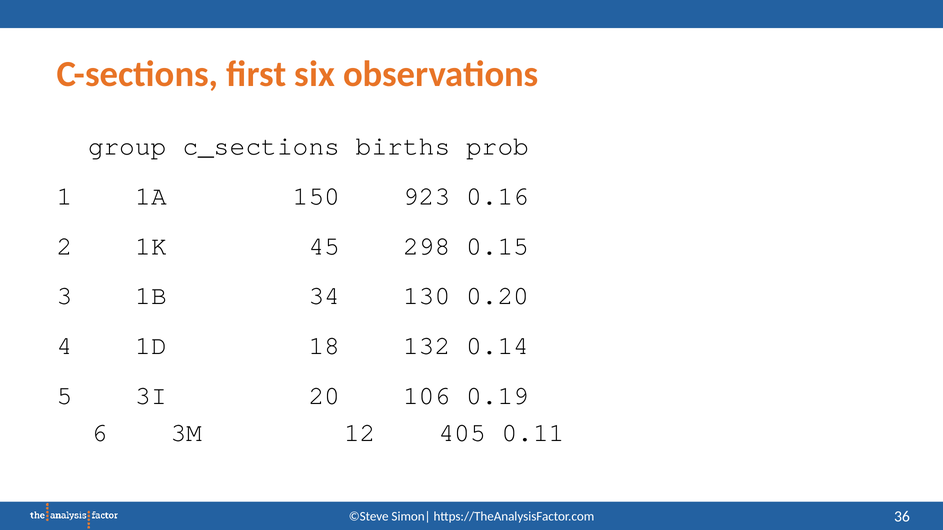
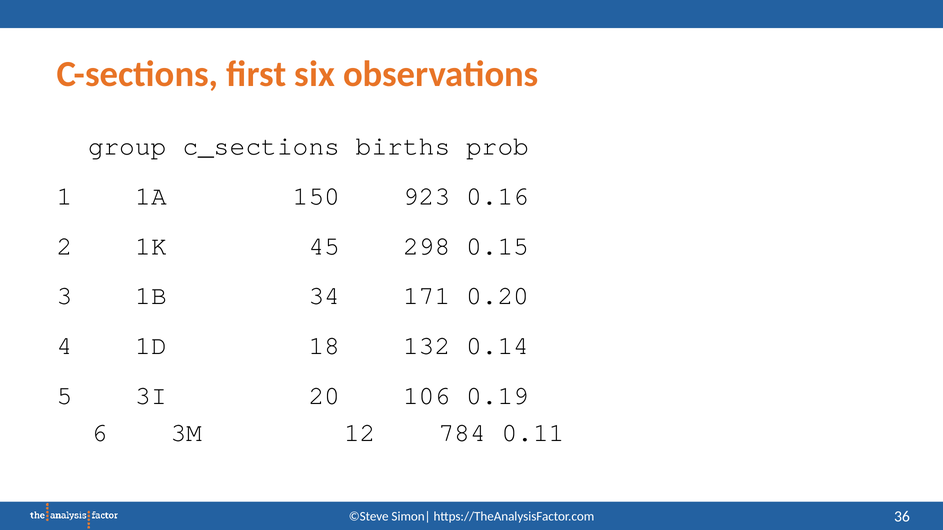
130: 130 -> 171
405: 405 -> 784
